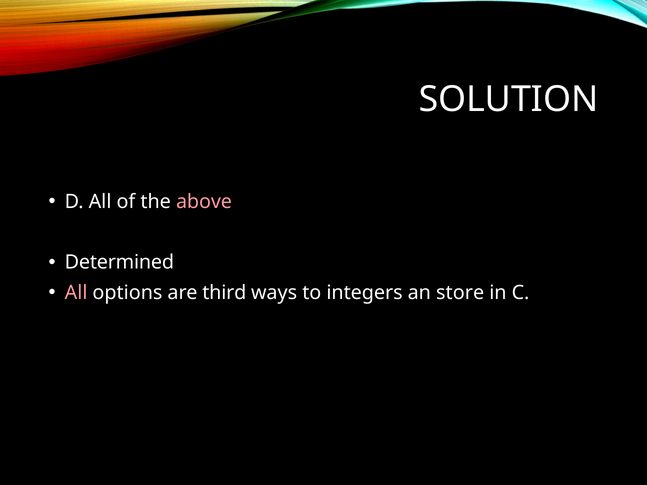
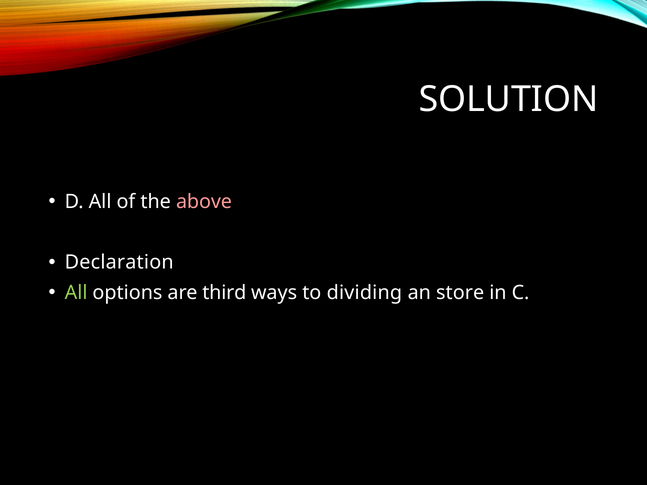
Determined: Determined -> Declaration
All at (76, 293) colour: pink -> light green
integers: integers -> dividing
